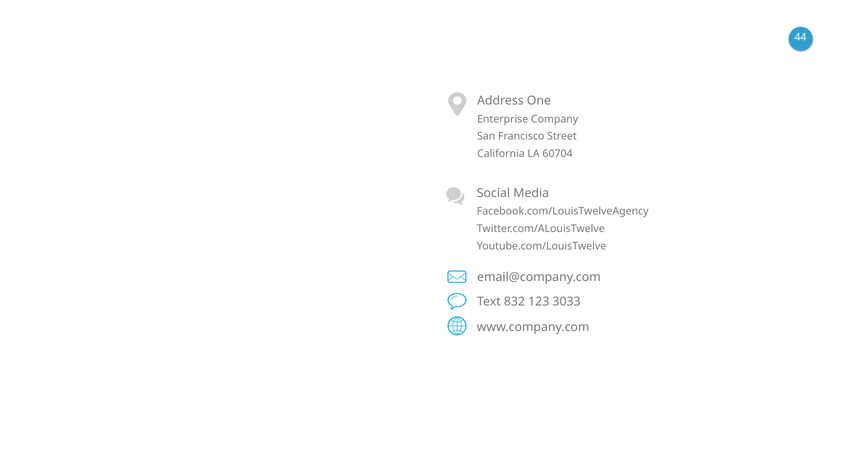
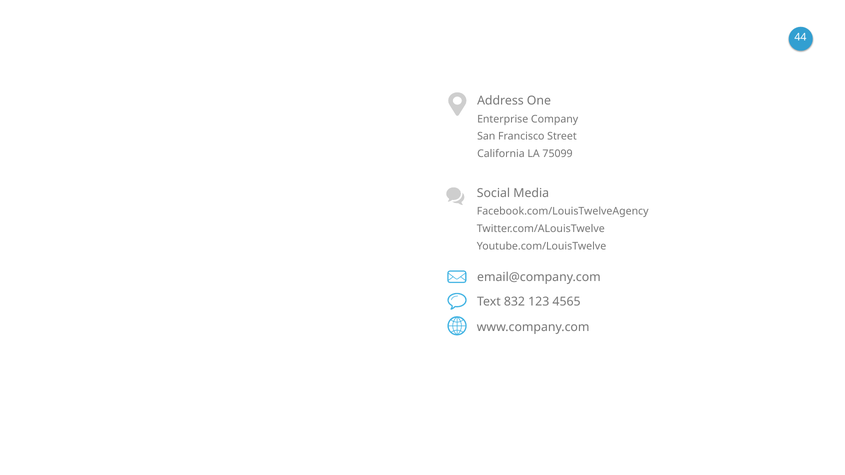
60704: 60704 -> 75099
3033: 3033 -> 4565
